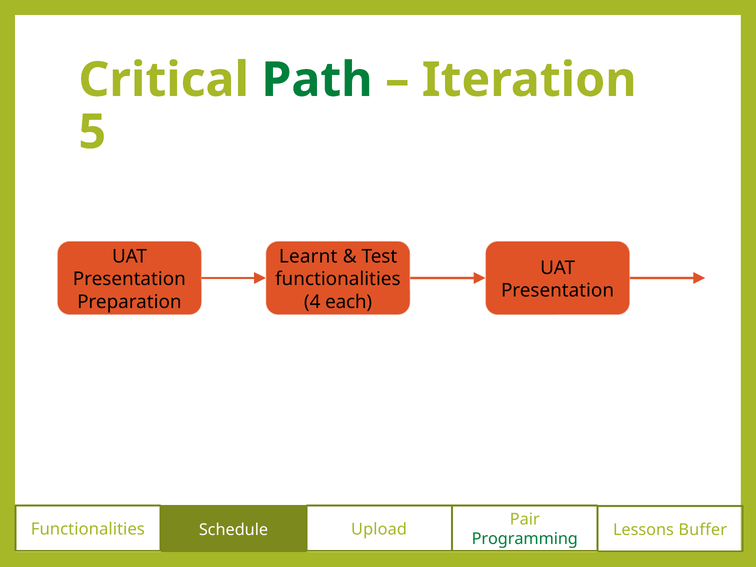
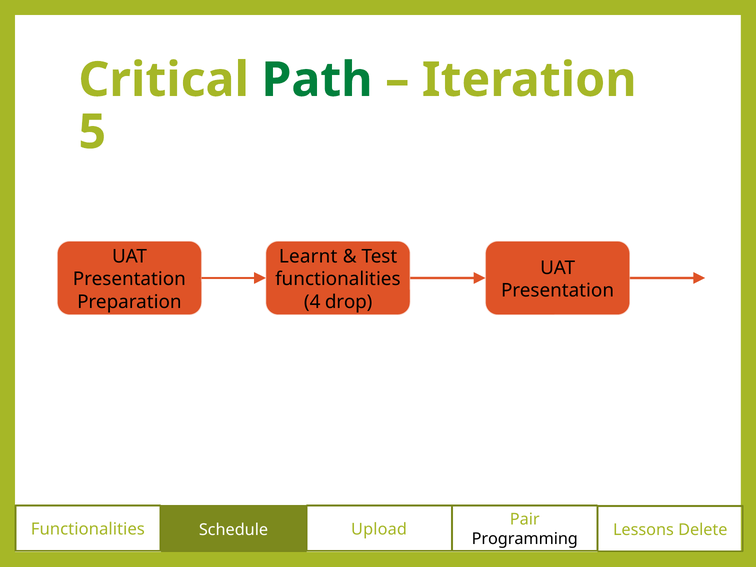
each: each -> drop
Buffer: Buffer -> Delete
Programming colour: green -> black
